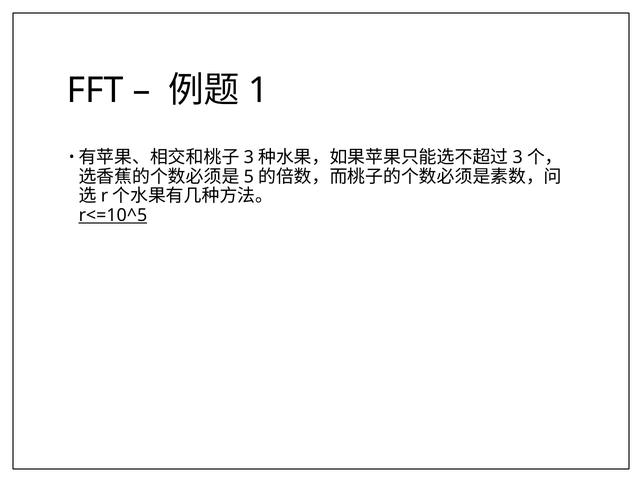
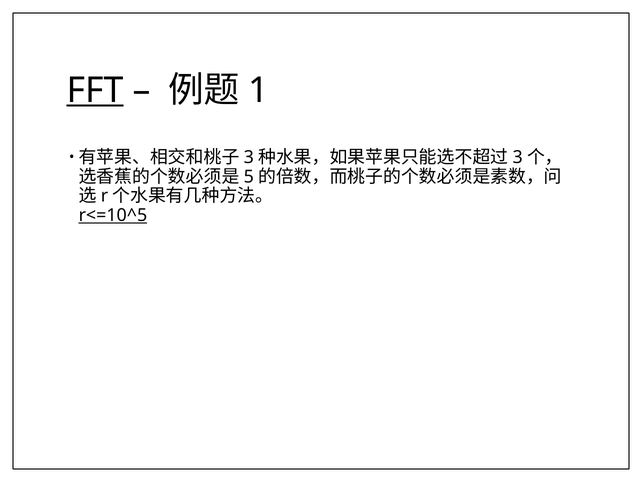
FFT underline: none -> present
